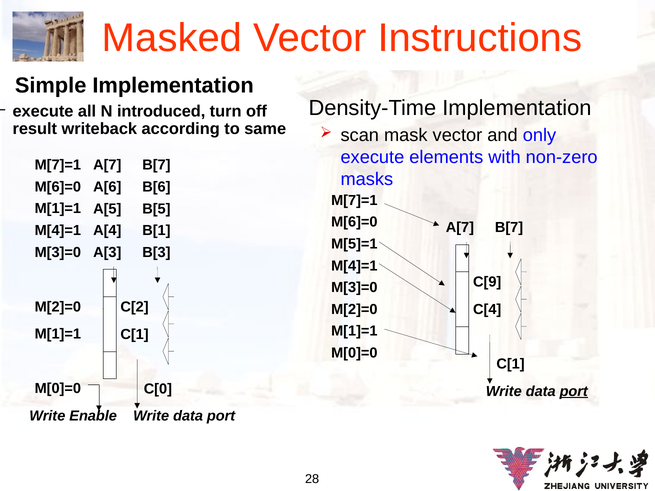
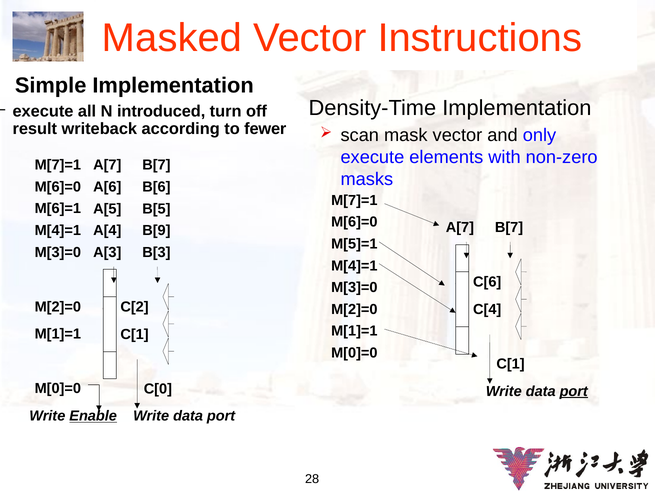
same: same -> fewer
M[1]=1 at (58, 209): M[1]=1 -> M[6]=1
B[1: B[1 -> B[9
C[9: C[9 -> C[6
Enable underline: none -> present
